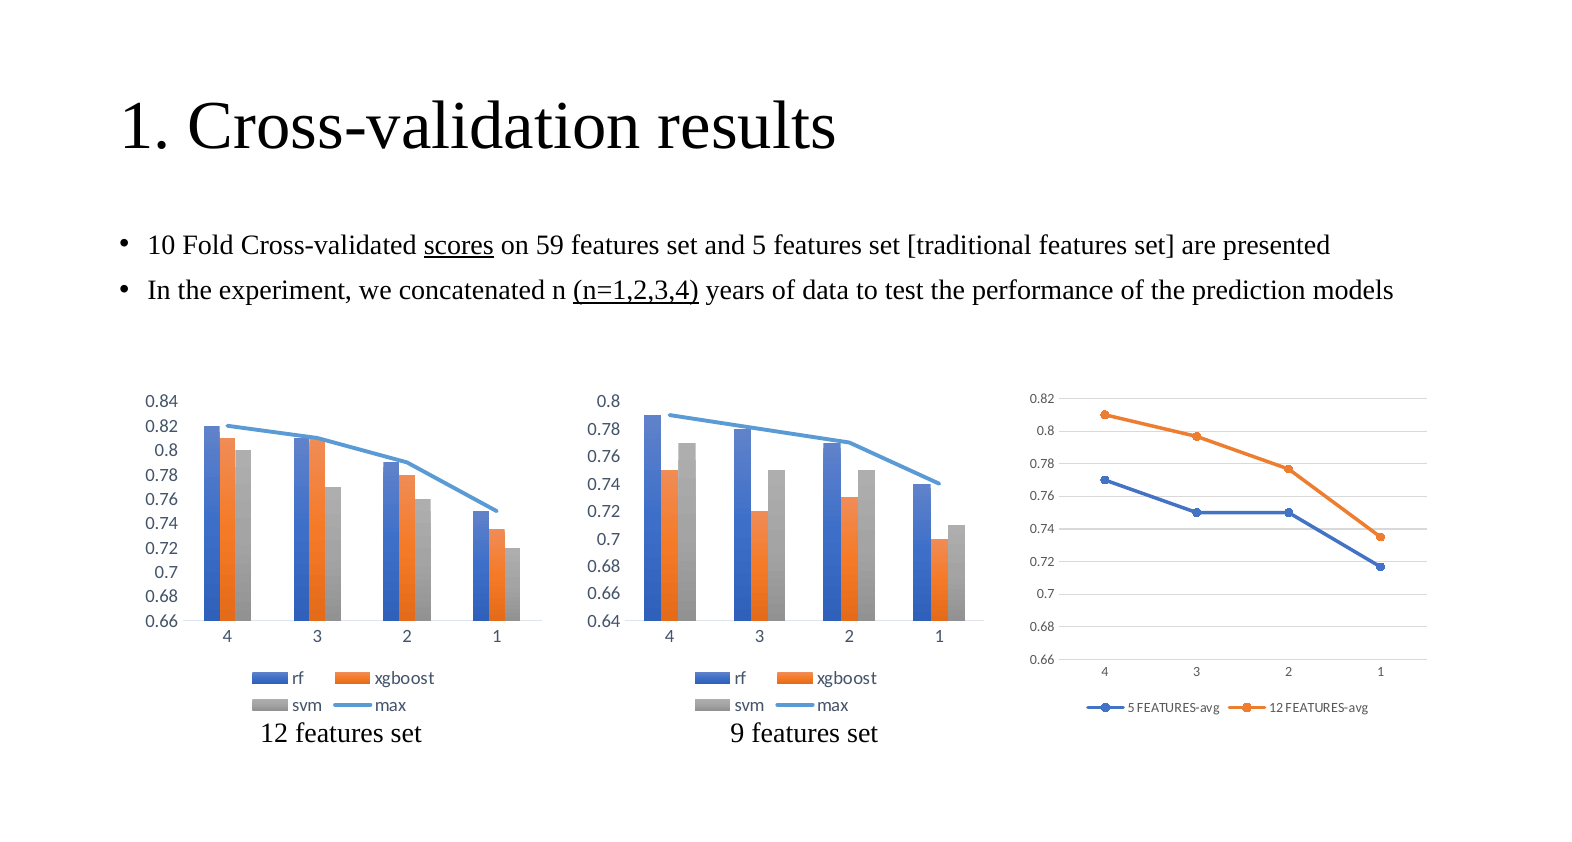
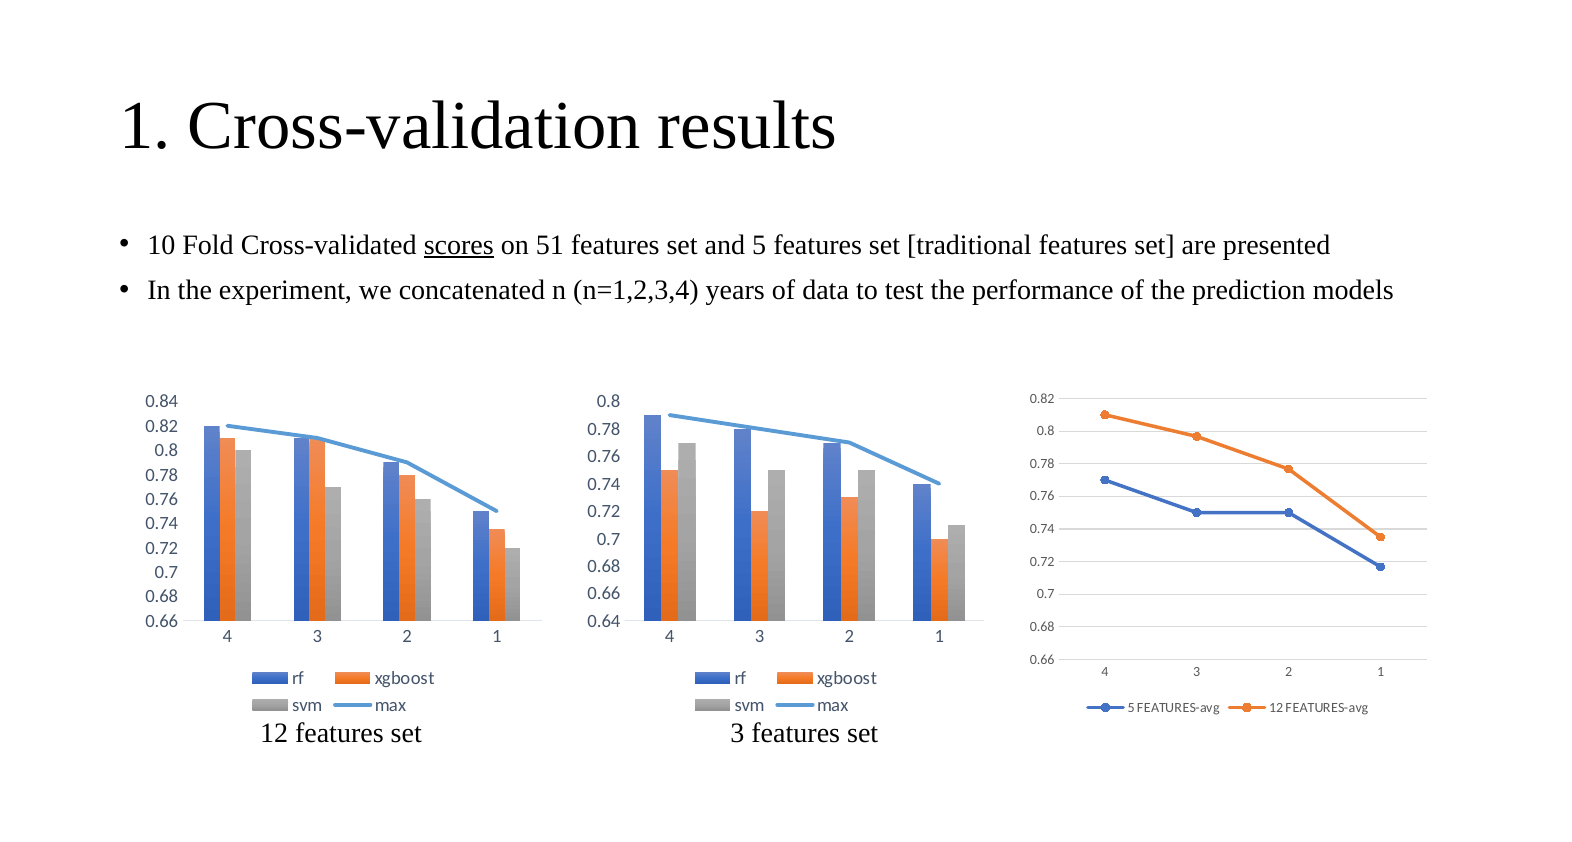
59: 59 -> 51
n=1,2,3,4 underline: present -> none
set 9: 9 -> 3
